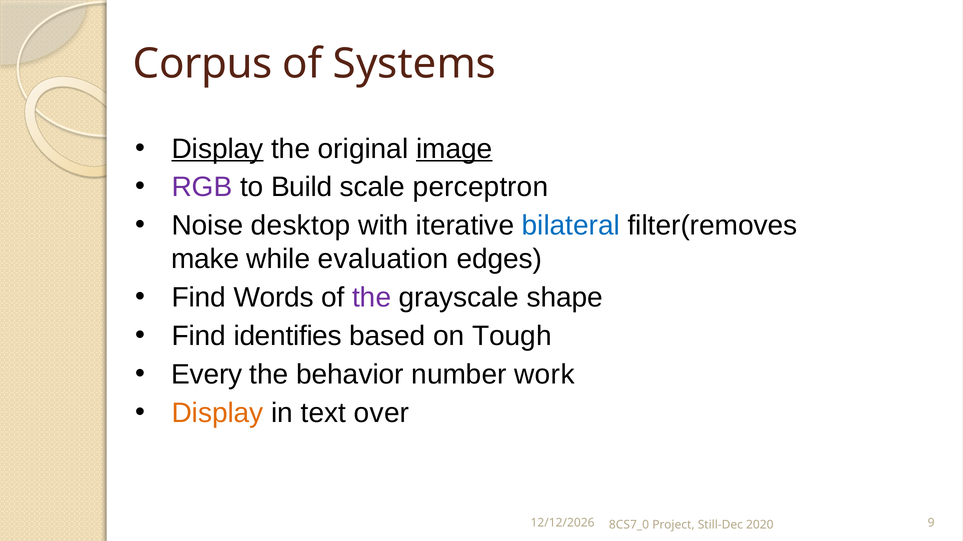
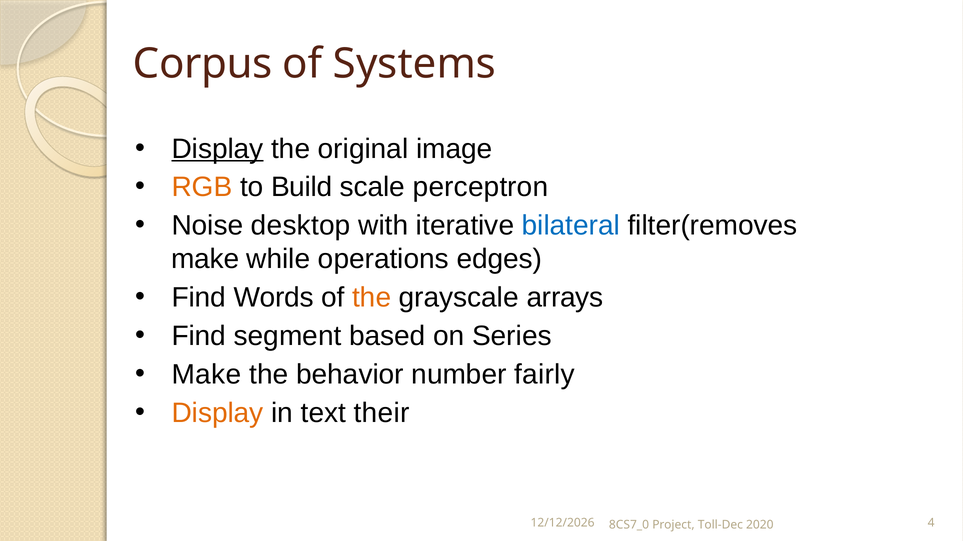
image underline: present -> none
RGB colour: purple -> orange
evaluation: evaluation -> operations
the at (372, 298) colour: purple -> orange
shape: shape -> arrays
identifies: identifies -> segment
Tough: Tough -> Series
Every at (207, 375): Every -> Make
work: work -> fairly
over: over -> their
Still-Dec: Still-Dec -> Toll-Dec
9: 9 -> 4
